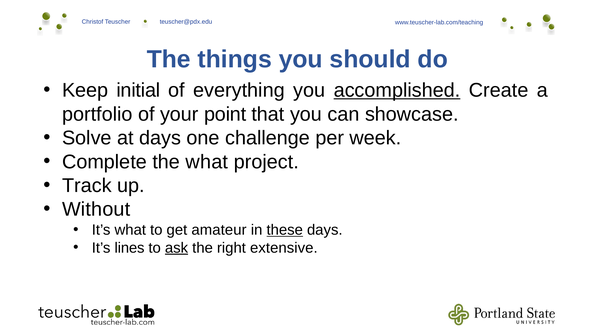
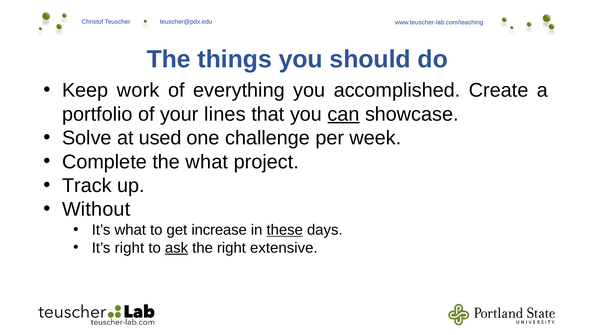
initial: initial -> work
accomplished underline: present -> none
point: point -> lines
can underline: none -> present
at days: days -> used
amateur: amateur -> increase
It’s lines: lines -> right
